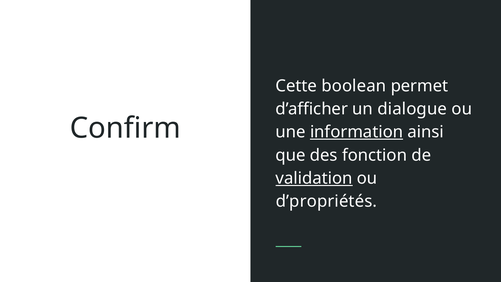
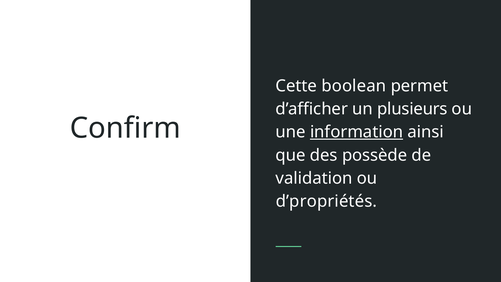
dialogue: dialogue -> plusieurs
fonction: fonction -> possède
validation underline: present -> none
